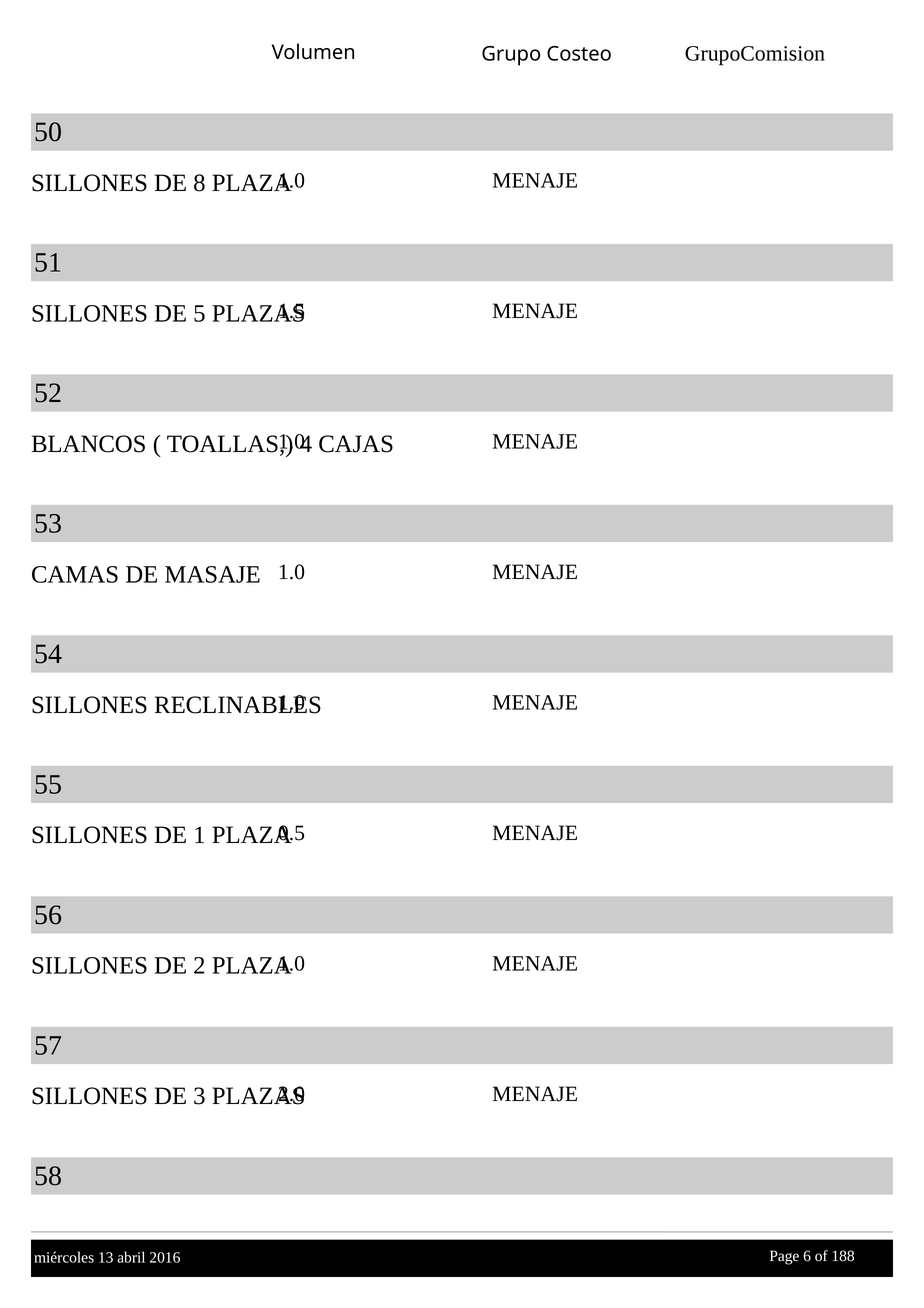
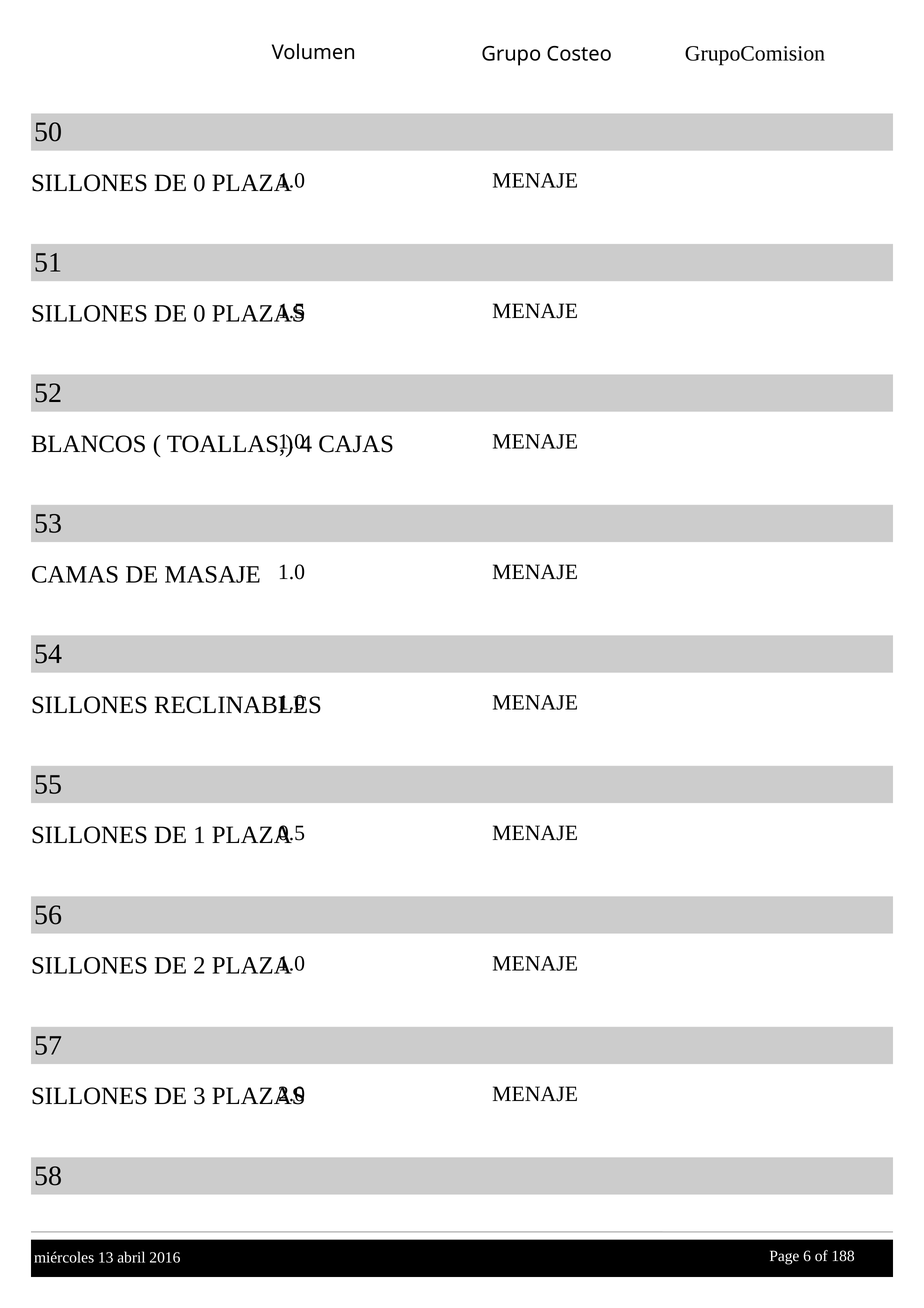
8 at (199, 183): 8 -> 0
5 at (199, 313): 5 -> 0
